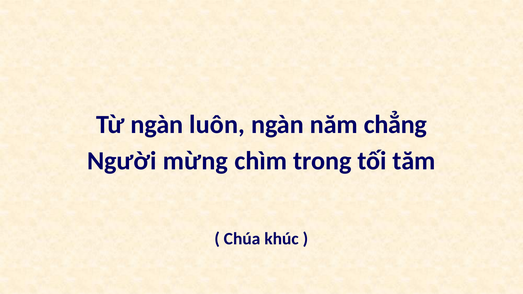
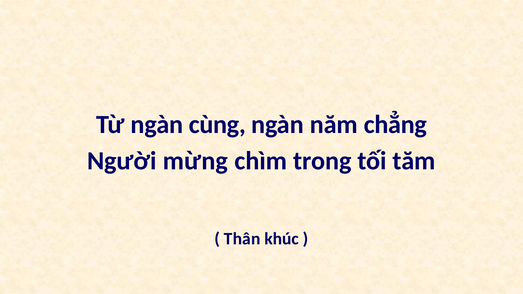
luôn: luôn -> cùng
Chúa: Chúa -> Thân
